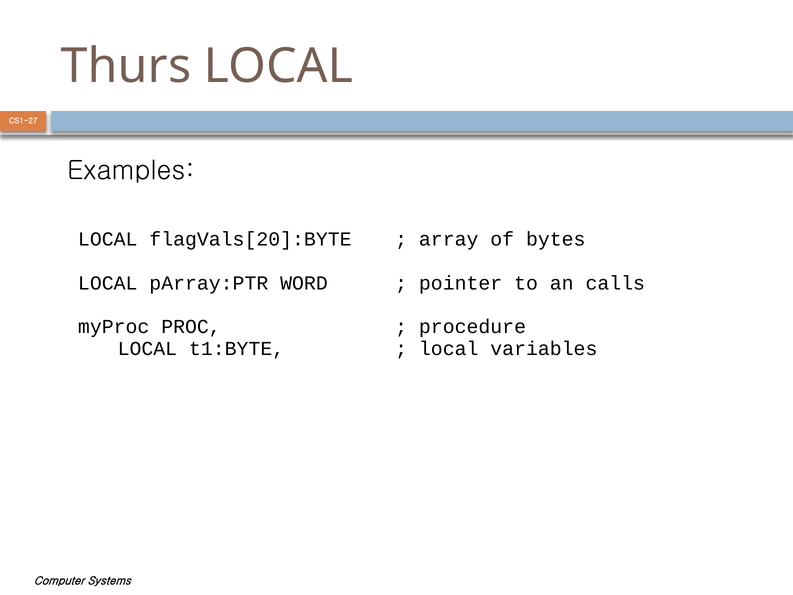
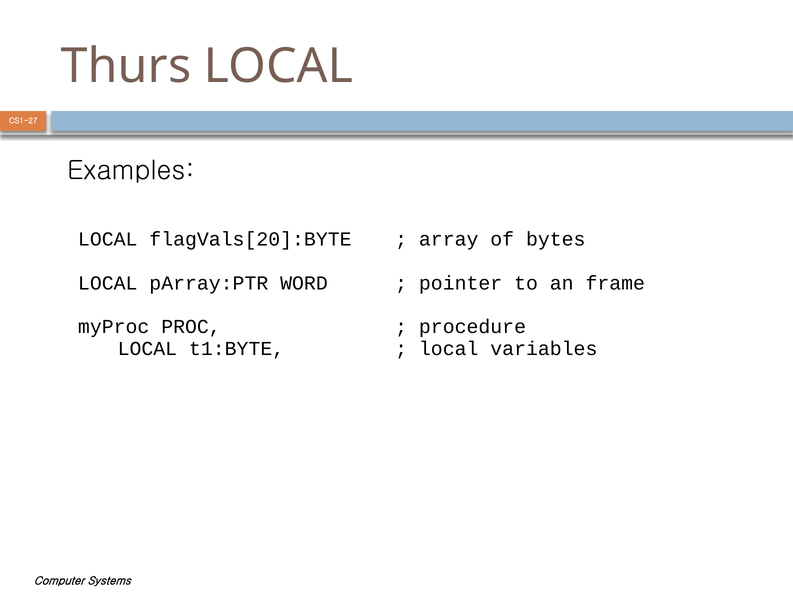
calls: calls -> frame
